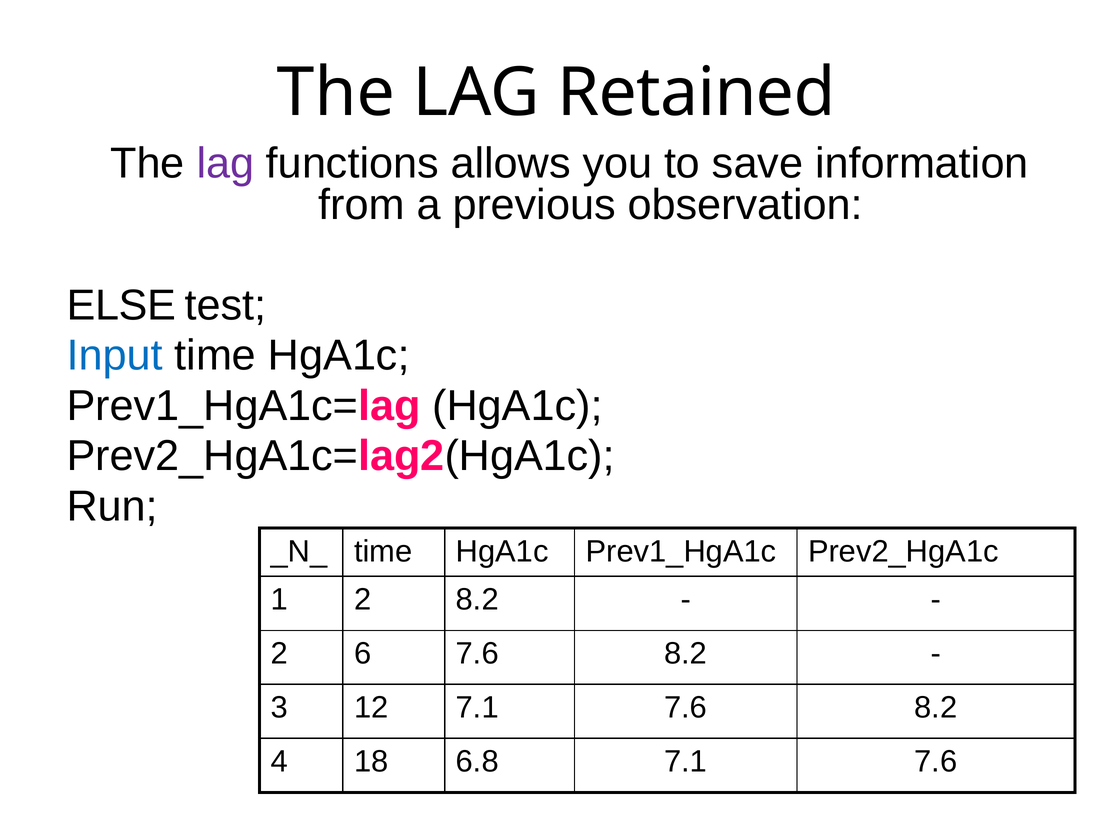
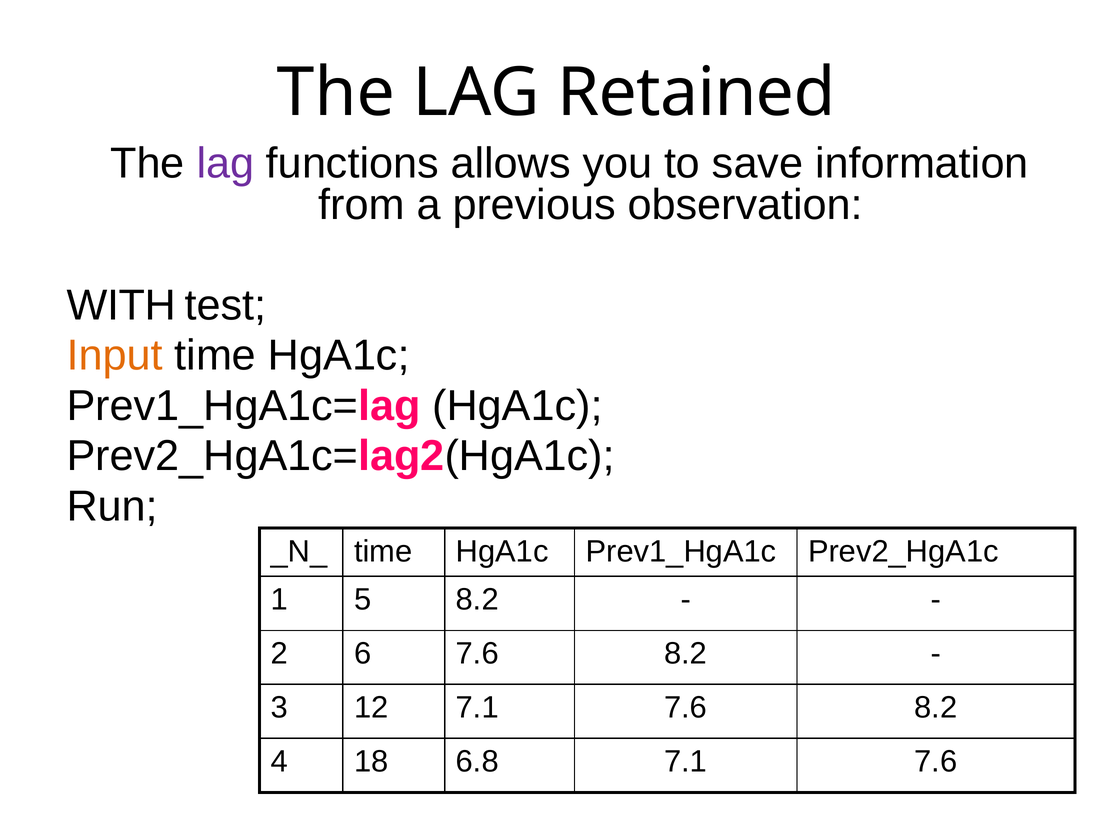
ELSE: ELSE -> WITH
Input colour: blue -> orange
1 2: 2 -> 5
